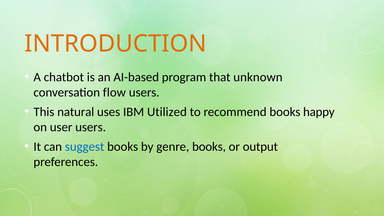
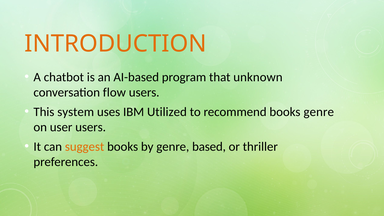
natural: natural -> system
books happy: happy -> genre
suggest colour: blue -> orange
genre books: books -> based
output: output -> thriller
